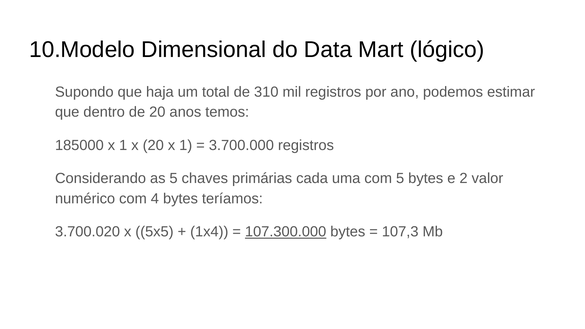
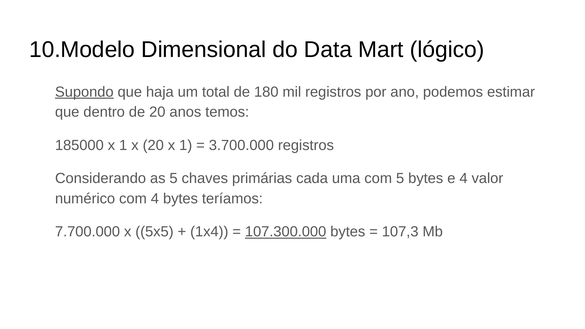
Supondo underline: none -> present
310: 310 -> 180
e 2: 2 -> 4
3.700.020: 3.700.020 -> 7.700.000
